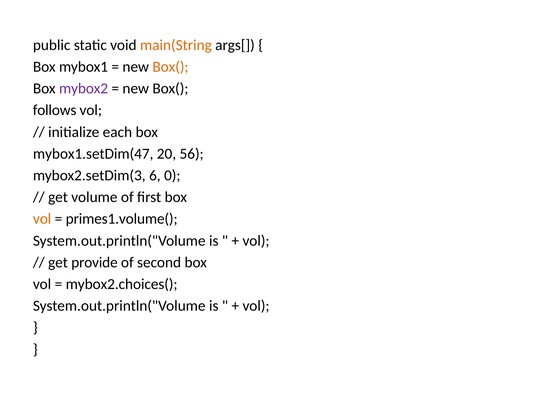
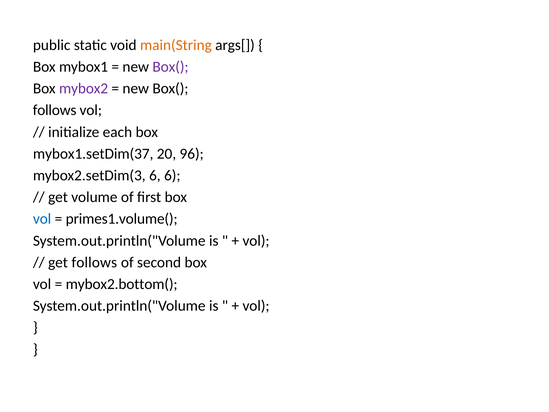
Box( at (170, 67) colour: orange -> purple
mybox1.setDim(47: mybox1.setDim(47 -> mybox1.setDim(37
56: 56 -> 96
6 0: 0 -> 6
vol at (42, 219) colour: orange -> blue
get provide: provide -> follows
mybox2.choices(: mybox2.choices( -> mybox2.bottom(
